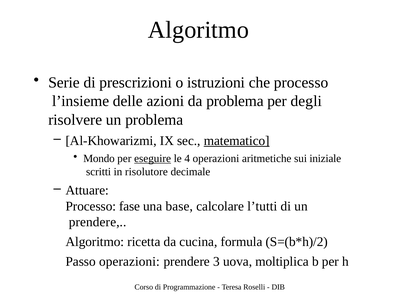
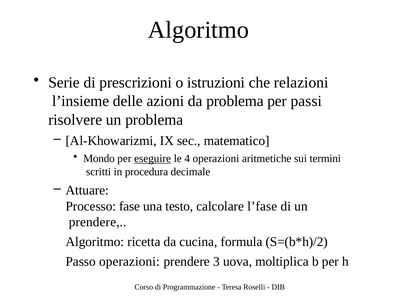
che processo: processo -> relazioni
degli: degli -> passi
matematico underline: present -> none
iniziale: iniziale -> termini
risolutore: risolutore -> procedura
base: base -> testo
l’tutti: l’tutti -> l’fase
